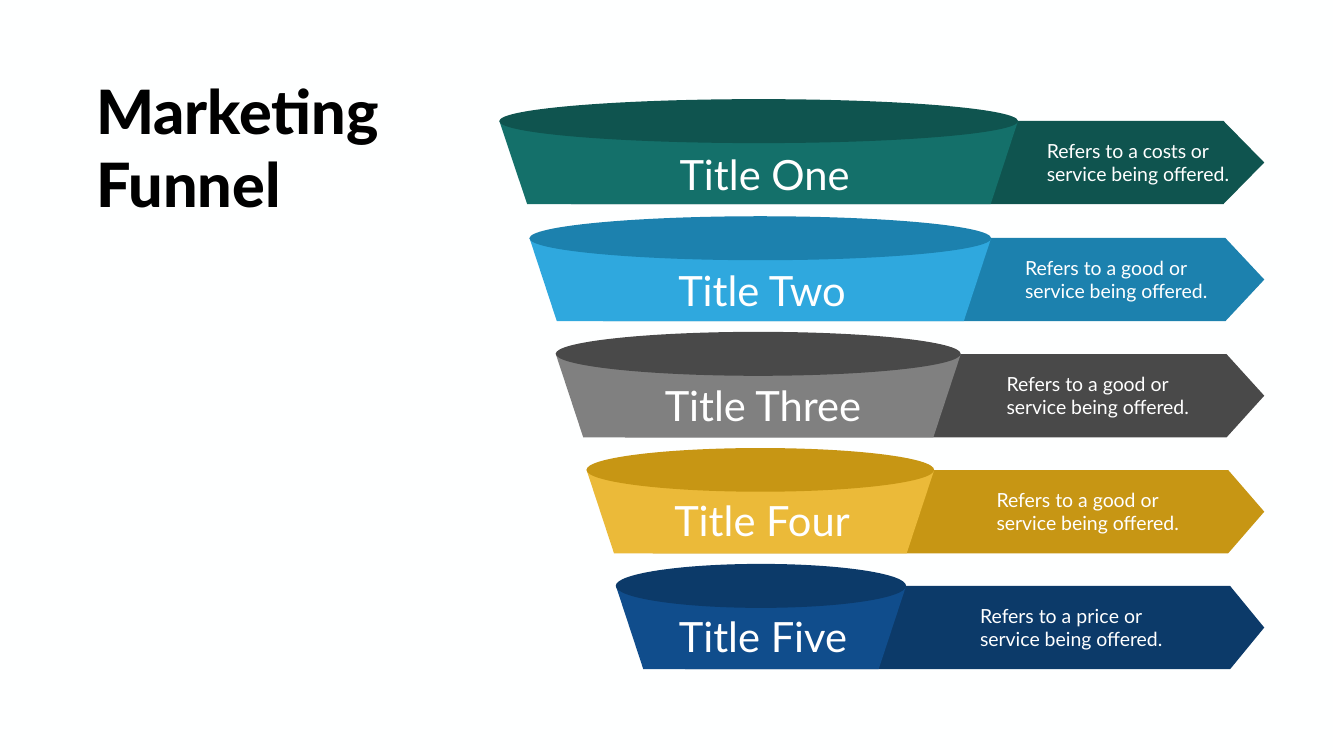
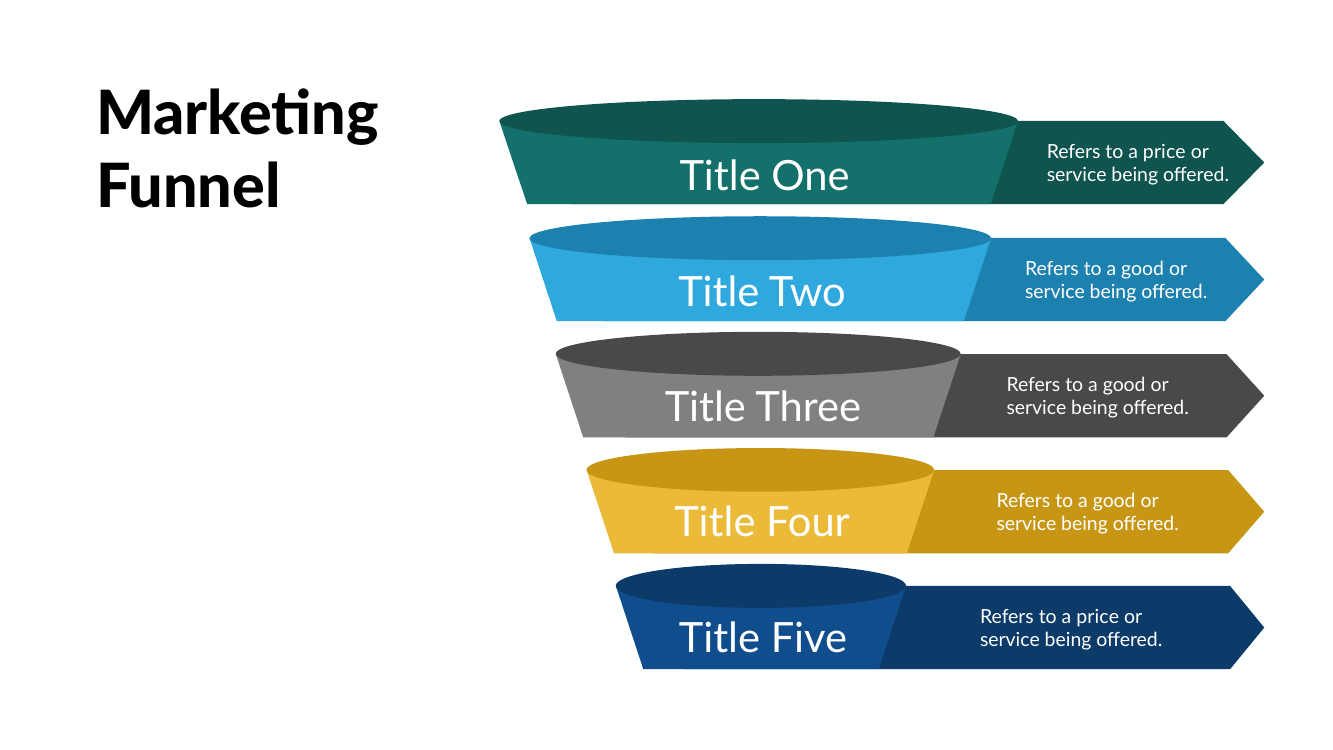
costs at (1165, 152): costs -> price
